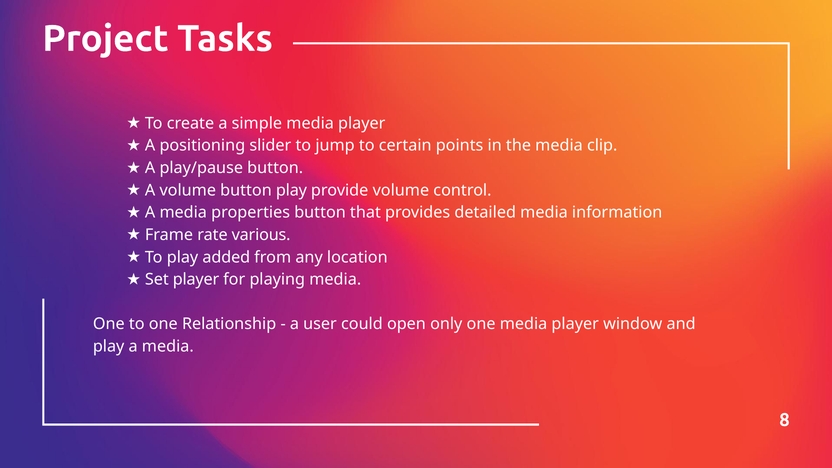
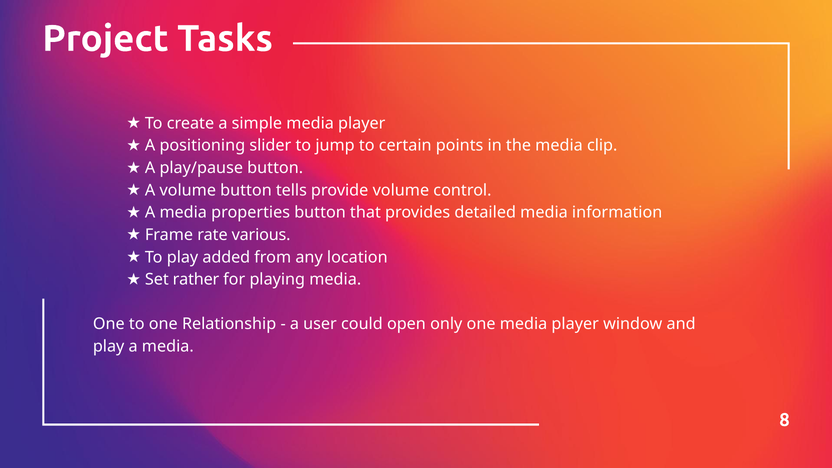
button play: play -> tells
Set player: player -> rather
